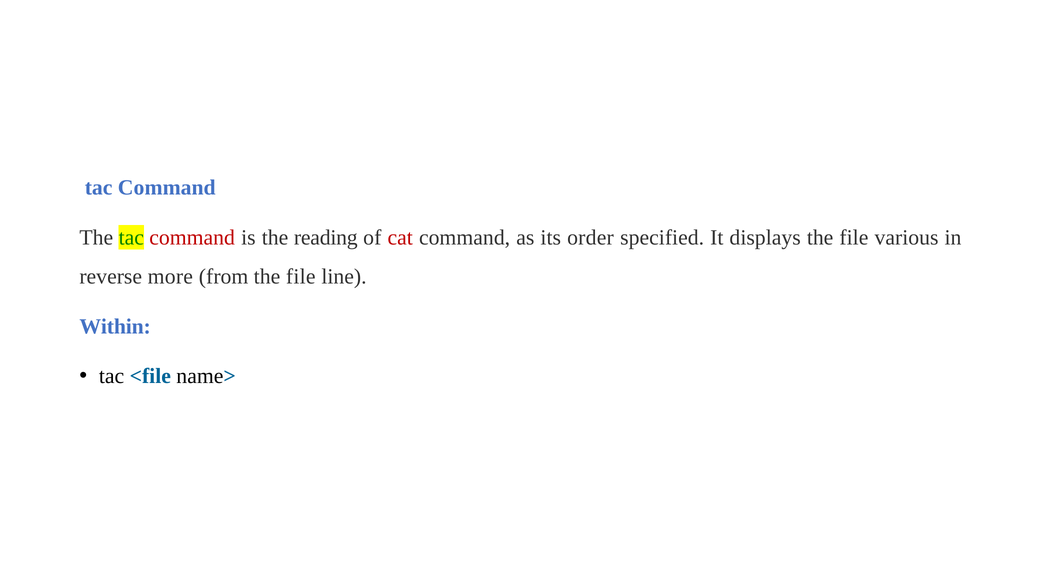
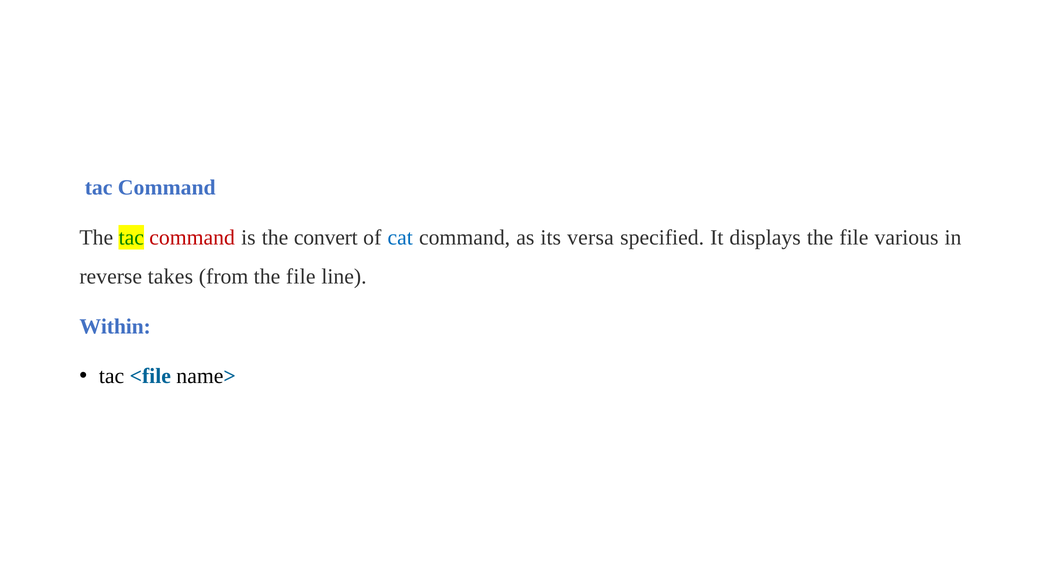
reading: reading -> convert
cat colour: red -> blue
order: order -> versa
more: more -> takes
